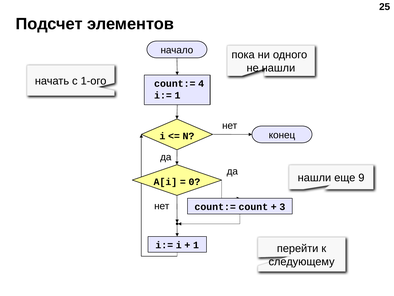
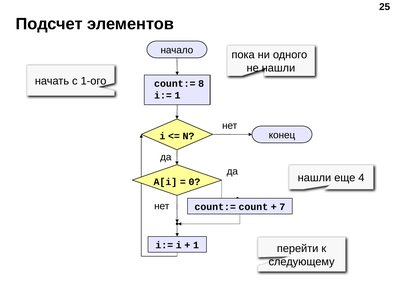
4: 4 -> 8
9: 9 -> 4
3: 3 -> 7
